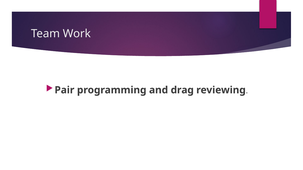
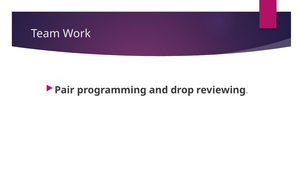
drag: drag -> drop
